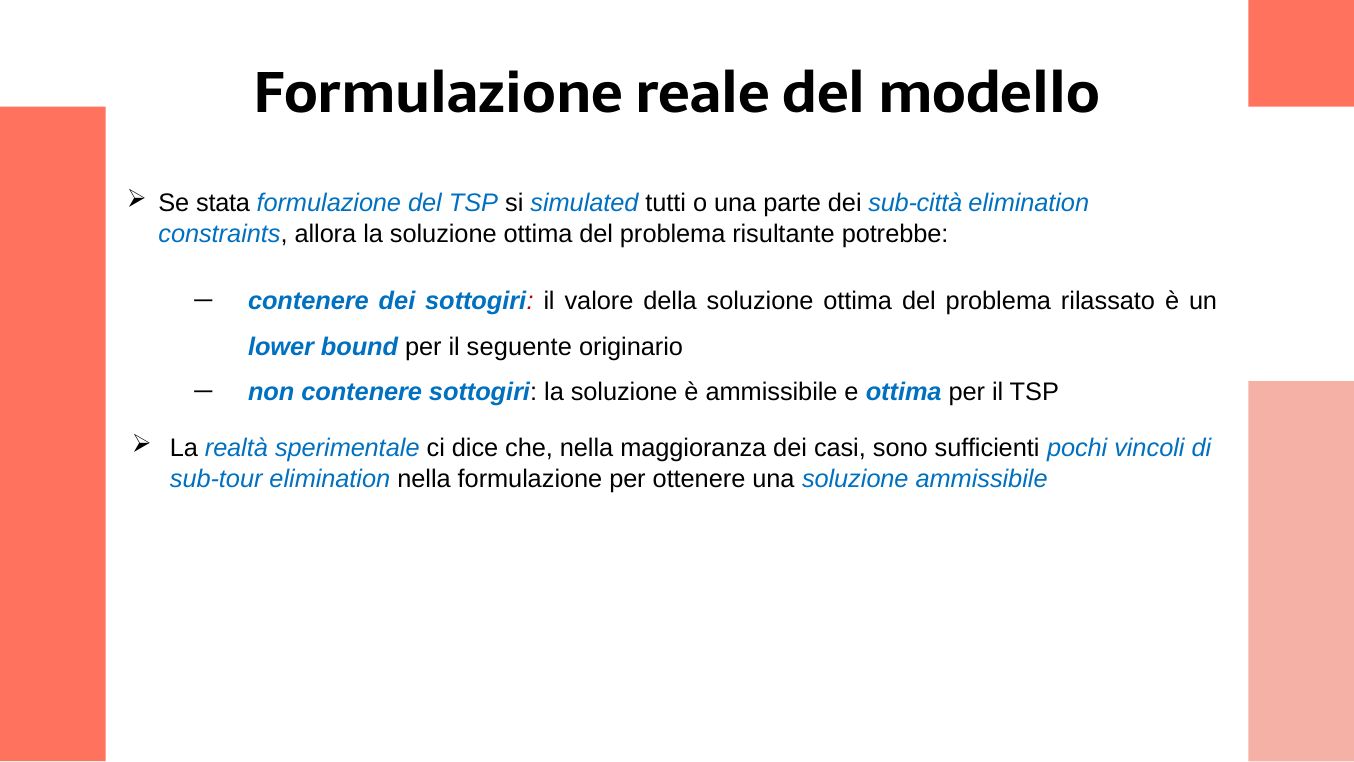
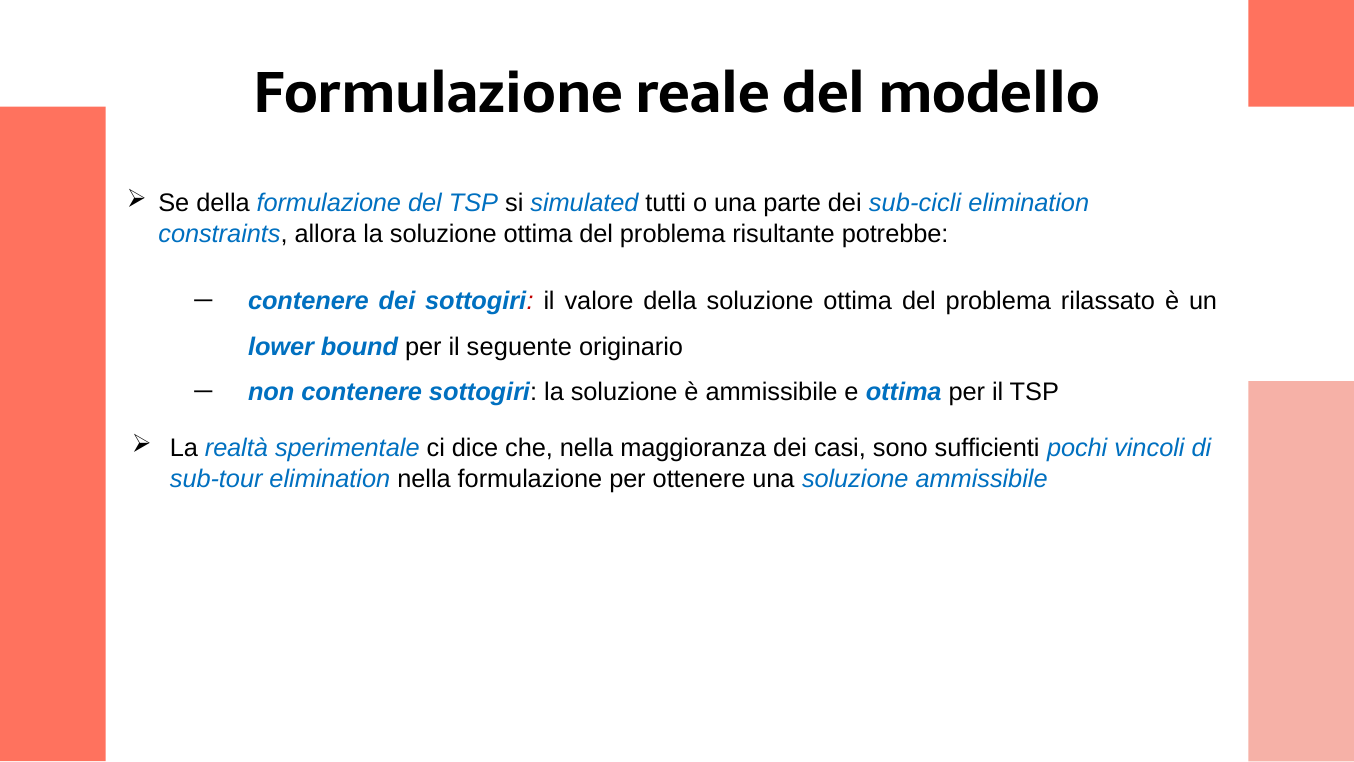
Se stata: stata -> della
sub-città: sub-città -> sub-cicli
